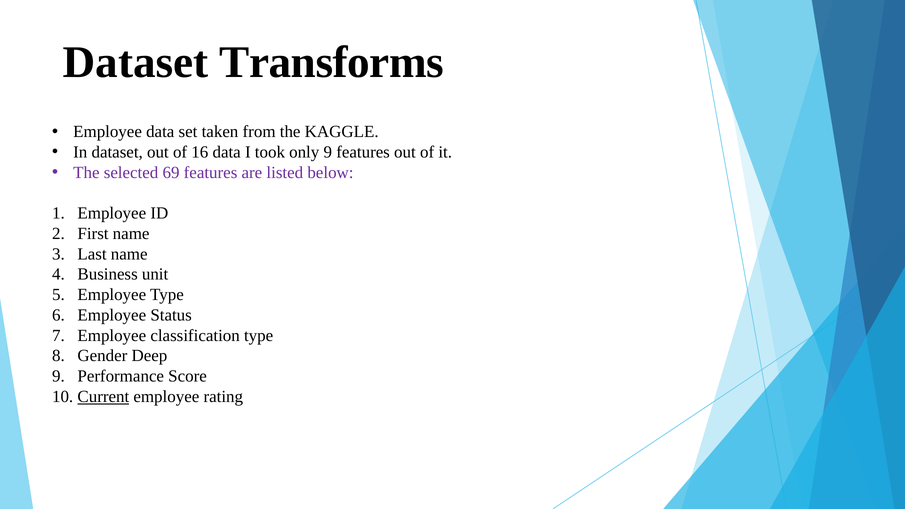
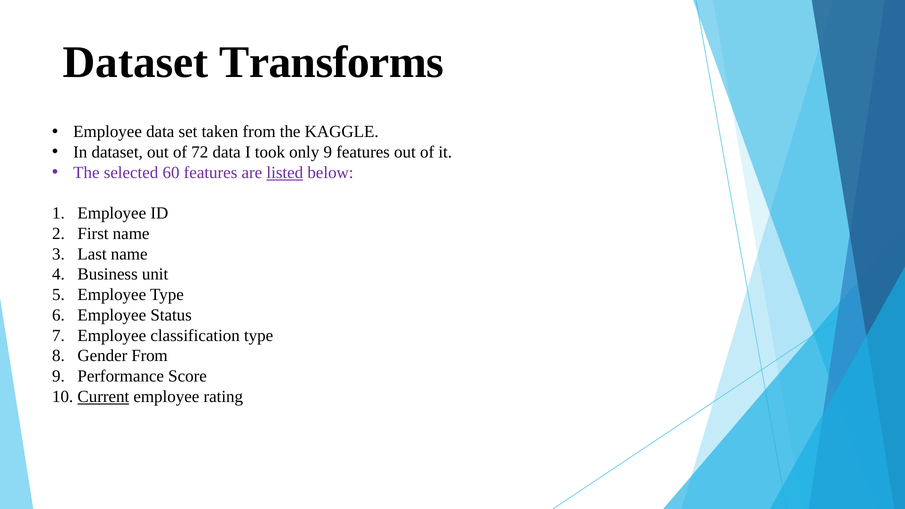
16: 16 -> 72
69: 69 -> 60
listed underline: none -> present
Gender Deep: Deep -> From
